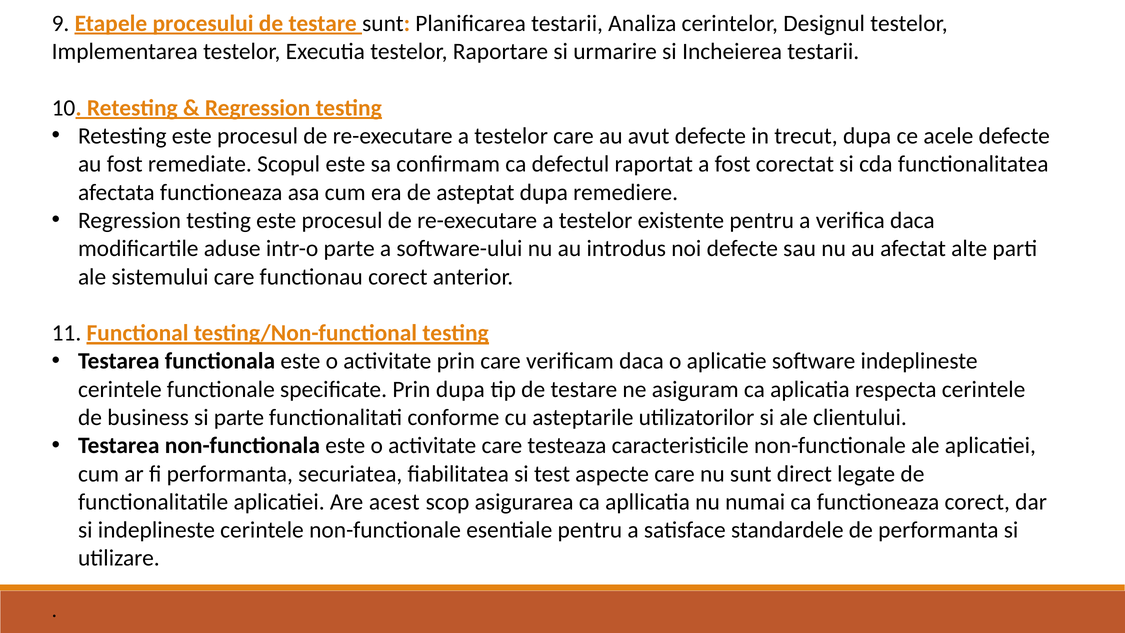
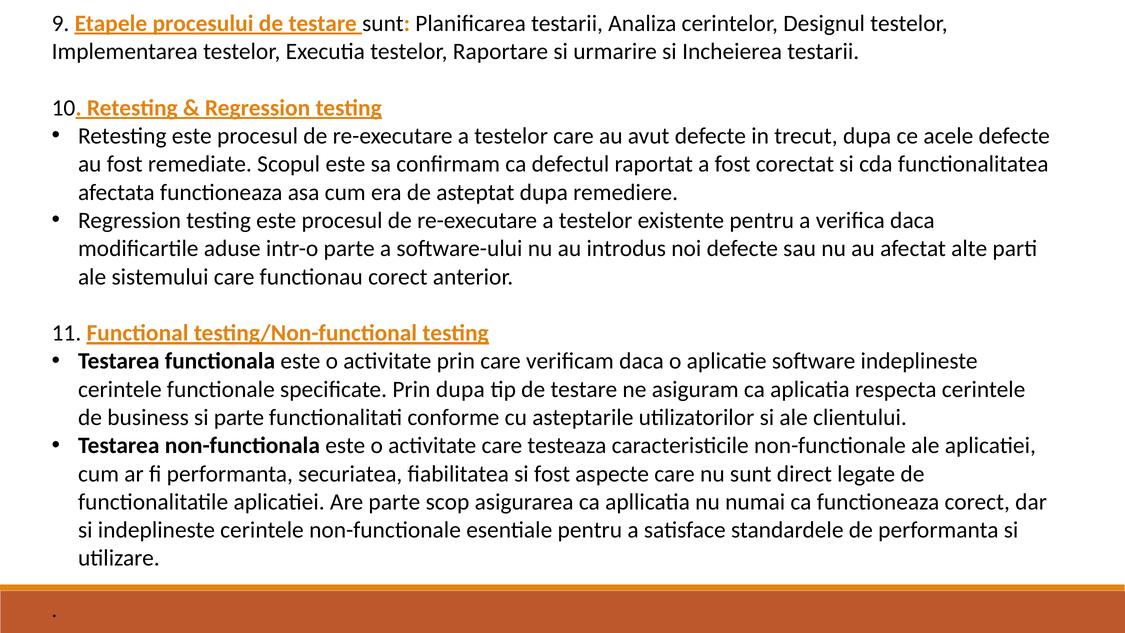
si test: test -> fost
Are acest: acest -> parte
